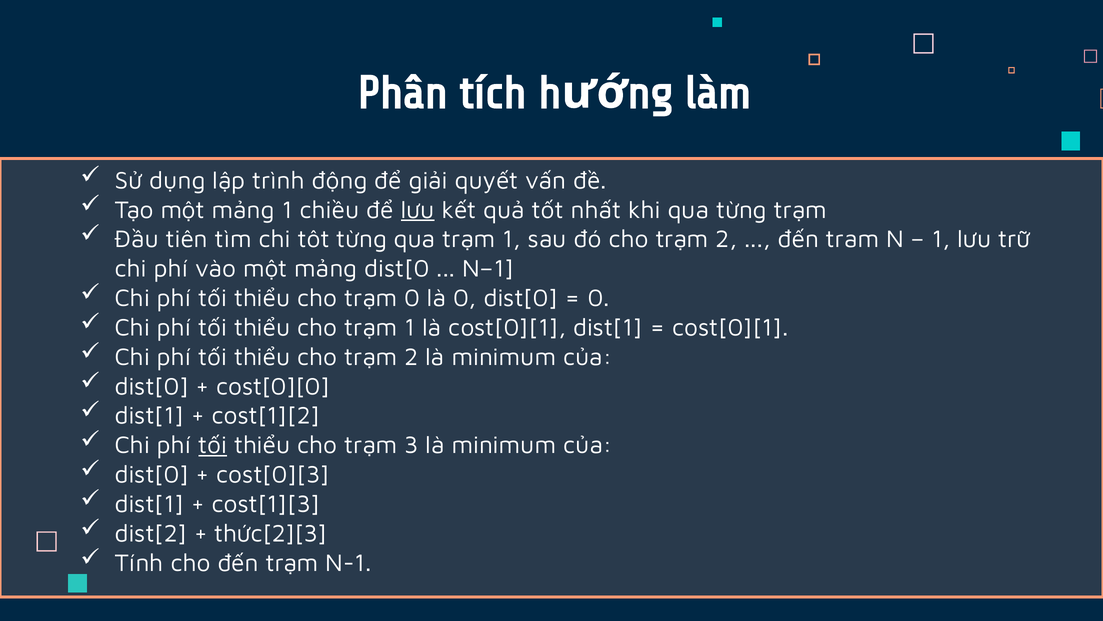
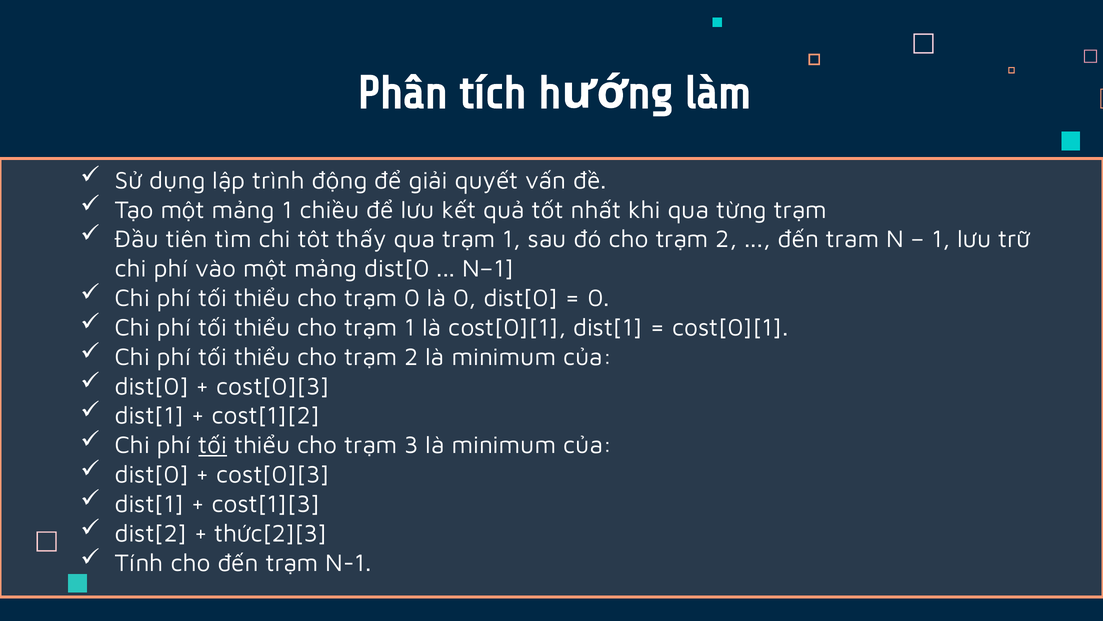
lưu at (418, 210) underline: present -> none
tôt từng: từng -> thấy
cost[0][0 at (273, 386): cost[0][0 -> cost[0][3
